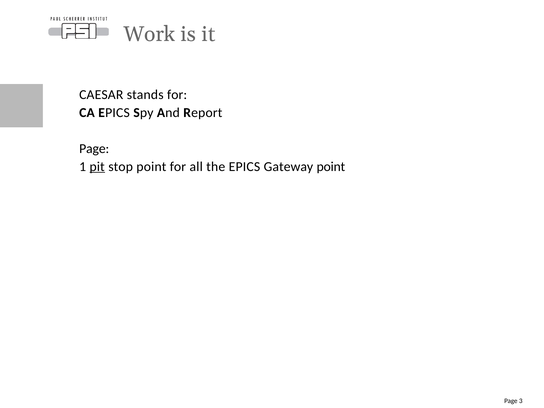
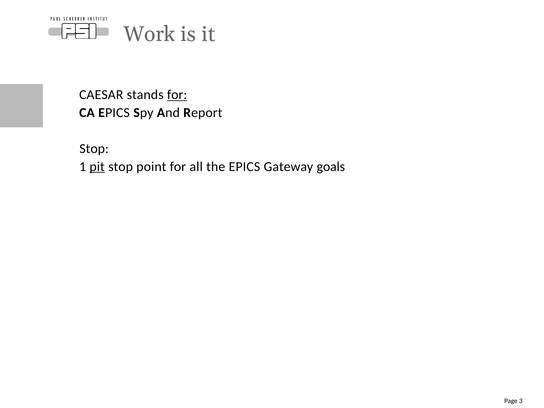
for at (177, 95) underline: none -> present
Page at (94, 149): Page -> Stop
Gateway point: point -> goals
